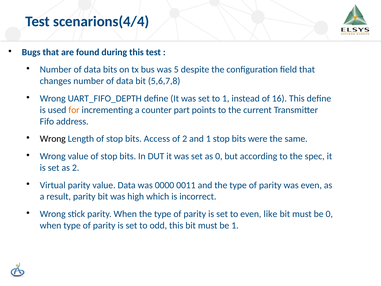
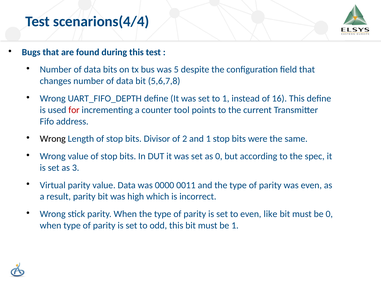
for colour: orange -> red
part: part -> tool
Access: Access -> Divisor
as 2: 2 -> 3
